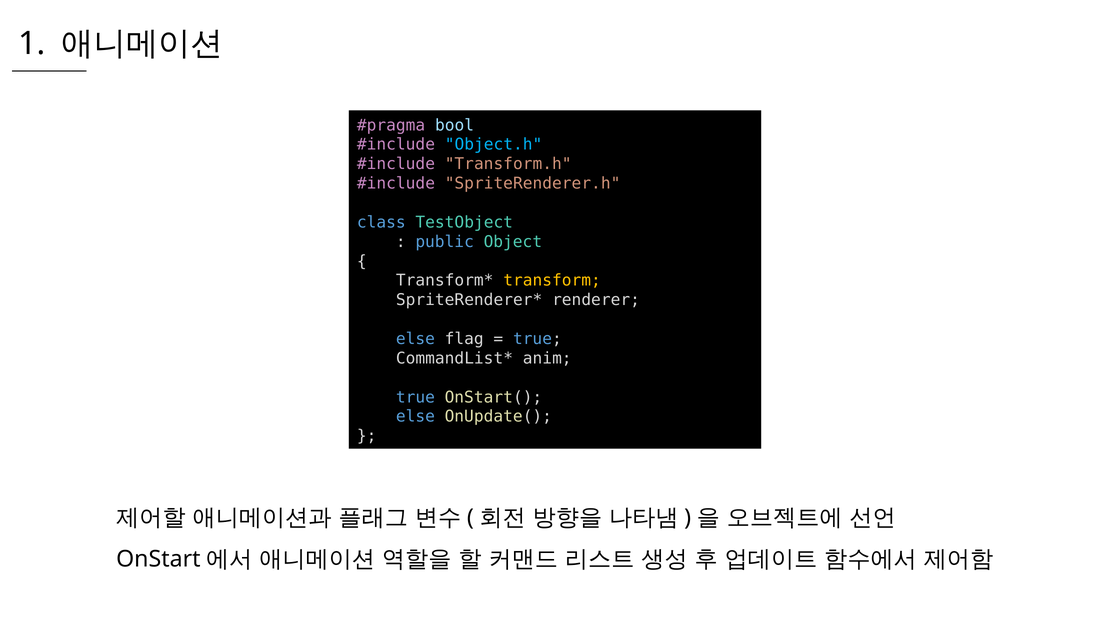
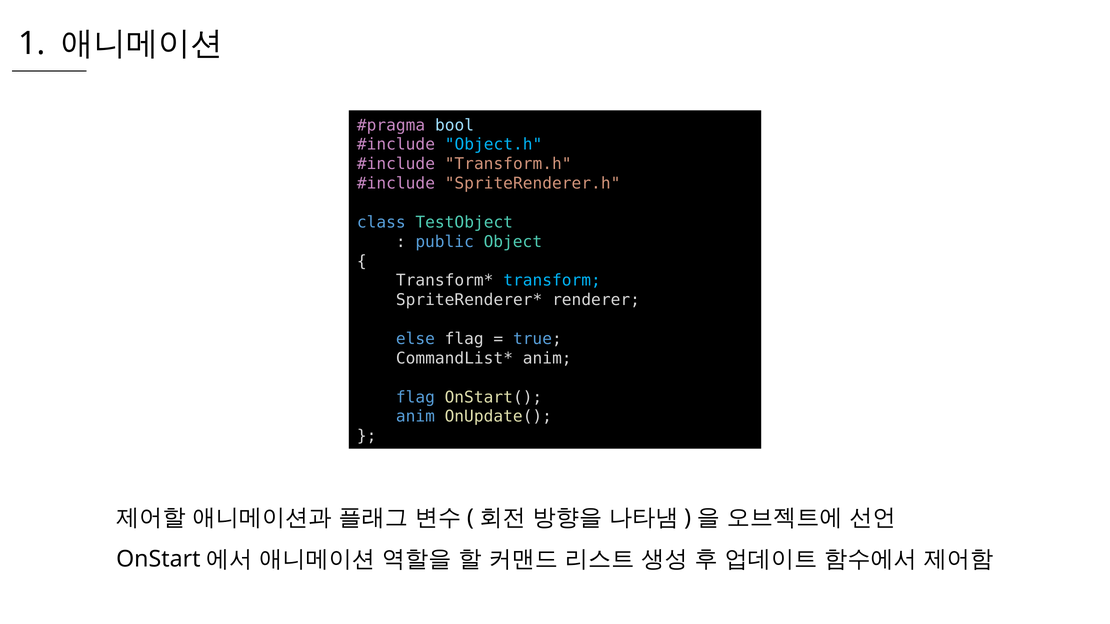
transform colour: yellow -> light blue
true at (415, 397): true -> flag
else at (415, 417): else -> anim
